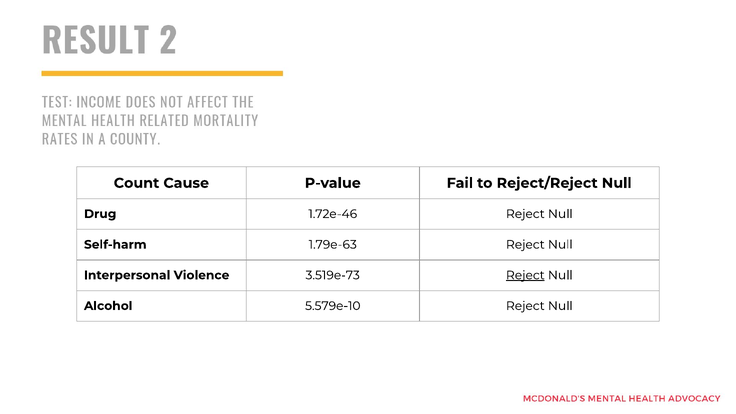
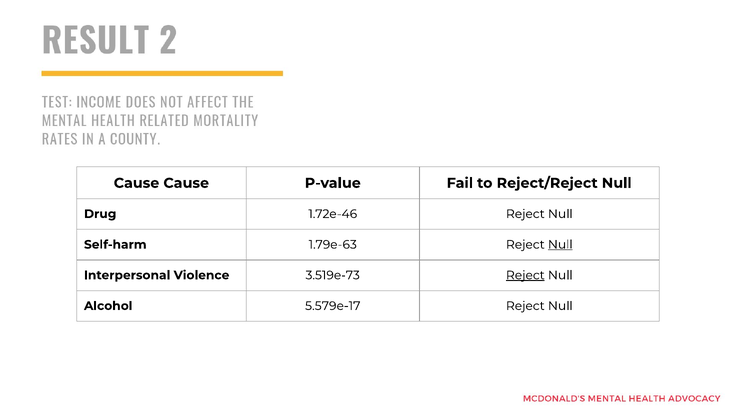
Count at (137, 183): Count -> Cause
Null at (560, 245) underline: none -> present
5.579e-10: 5.579e-10 -> 5.579e-17
